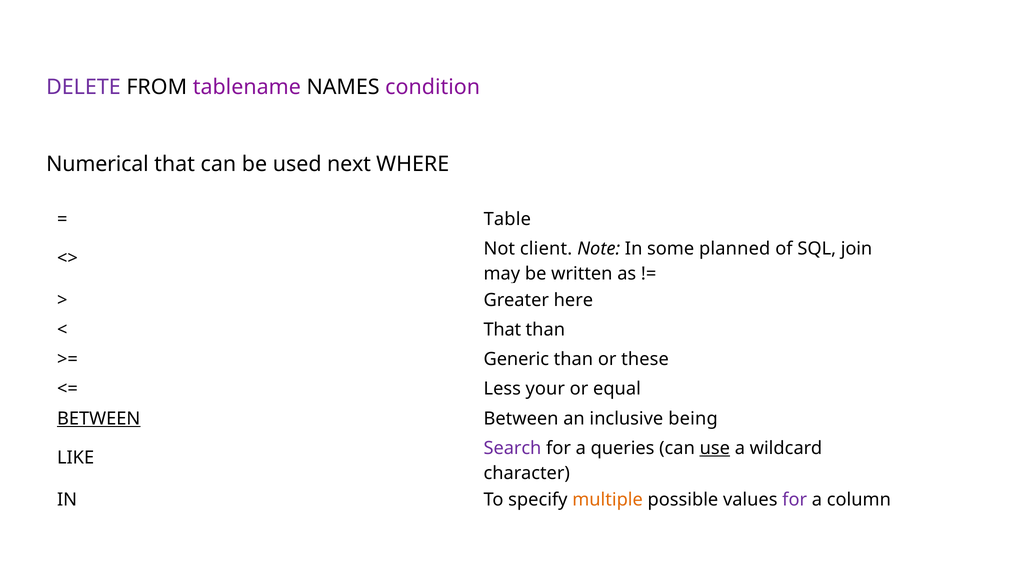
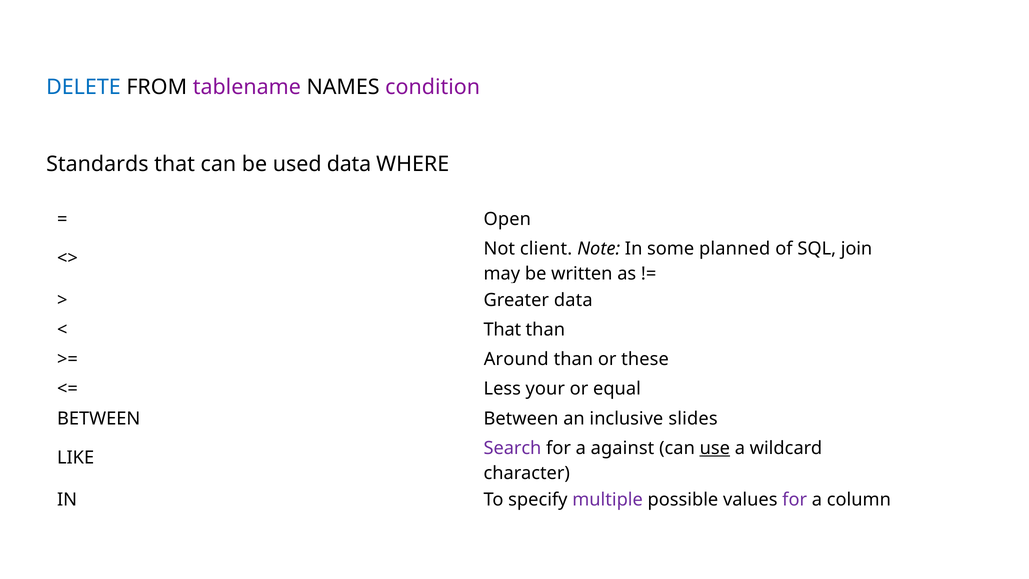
DELETE colour: purple -> blue
Numerical: Numerical -> Standards
used next: next -> data
Table: Table -> Open
Greater here: here -> data
Generic: Generic -> Around
BETWEEN at (99, 418) underline: present -> none
being: being -> slides
queries: queries -> against
multiple colour: orange -> purple
